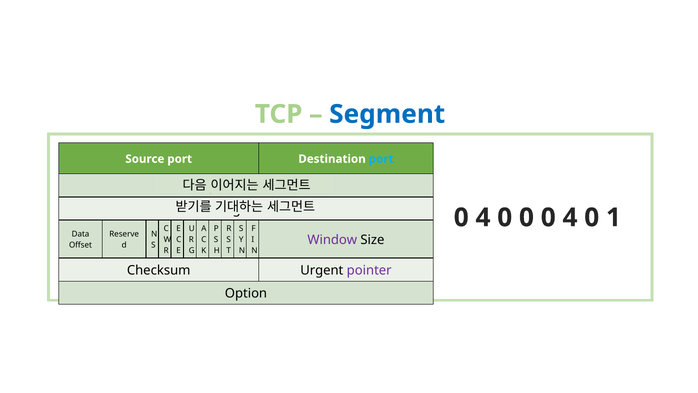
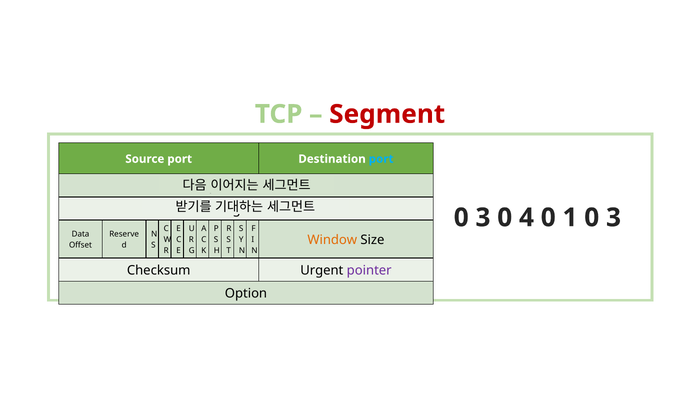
Segment colour: blue -> red
4 at (483, 217): 4 -> 3
0 at (526, 217): 0 -> 4
4 at (570, 217): 4 -> 1
1 at (614, 217): 1 -> 3
Window colour: purple -> orange
